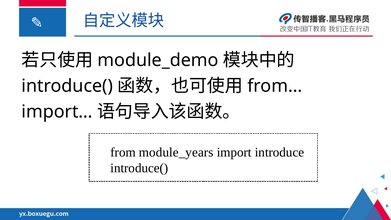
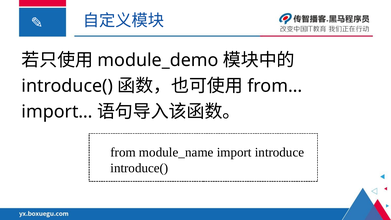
module_years: module_years -> module_name
